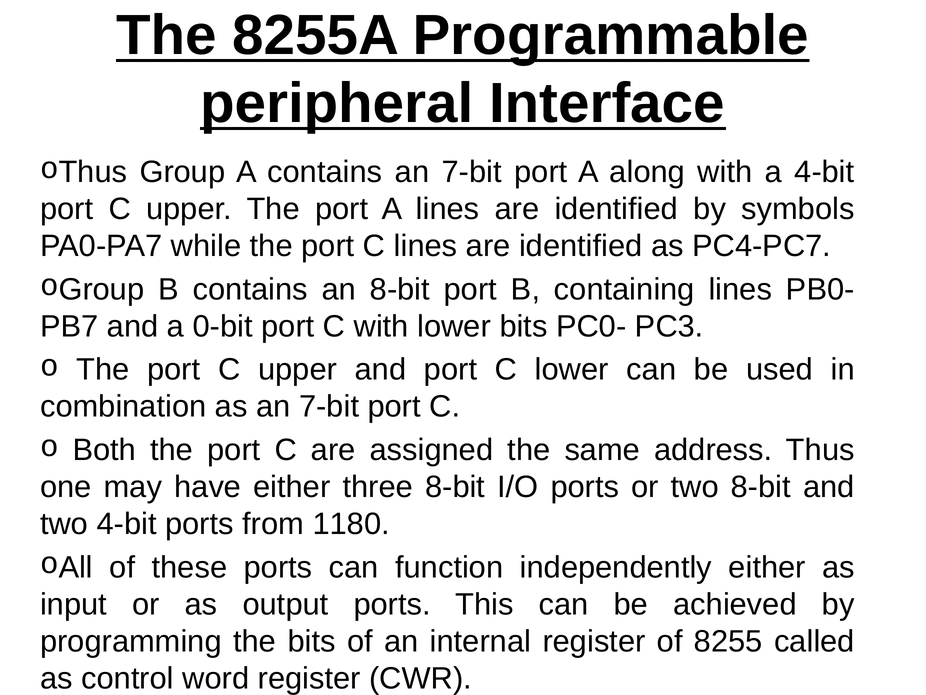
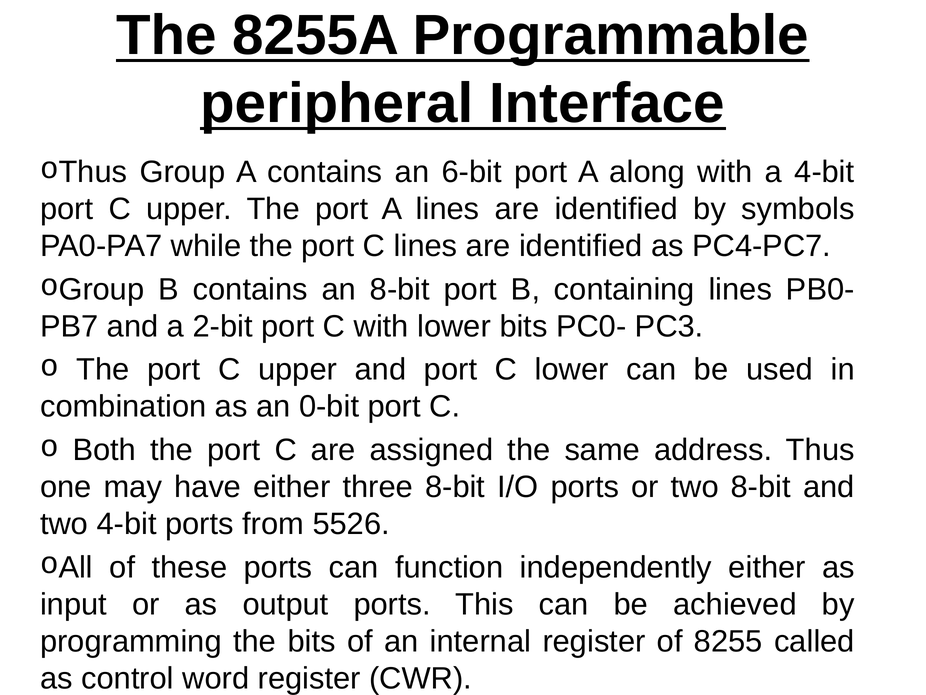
contains an 7-bit: 7-bit -> 6-bit
0-bit: 0-bit -> 2-bit
as an 7-bit: 7-bit -> 0-bit
1180: 1180 -> 5526
